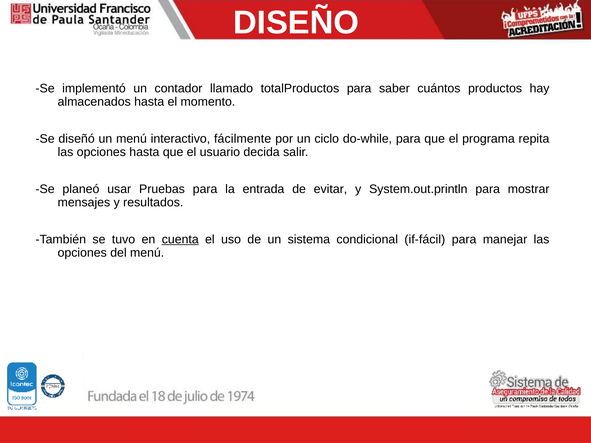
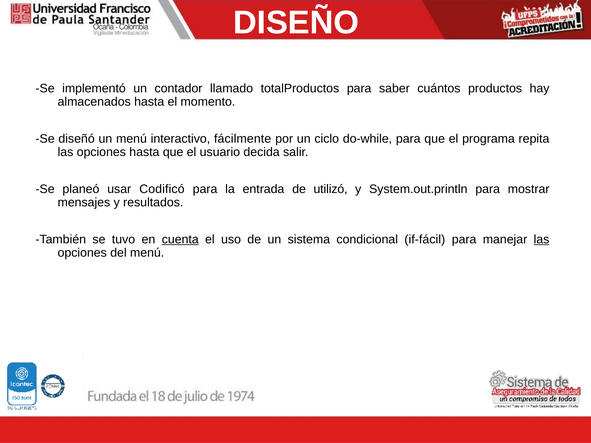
Pruebas: Pruebas -> Codificó
evitar: evitar -> utilizó
las at (542, 240) underline: none -> present
